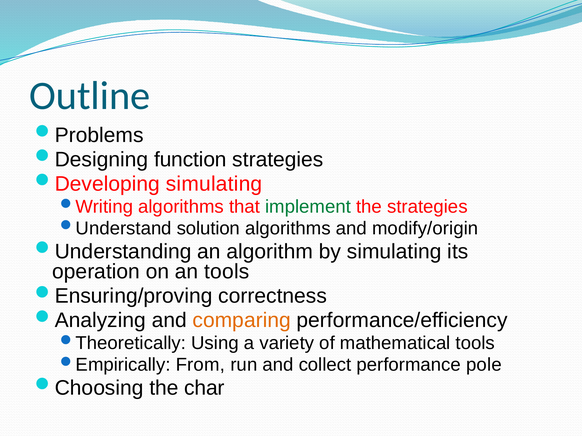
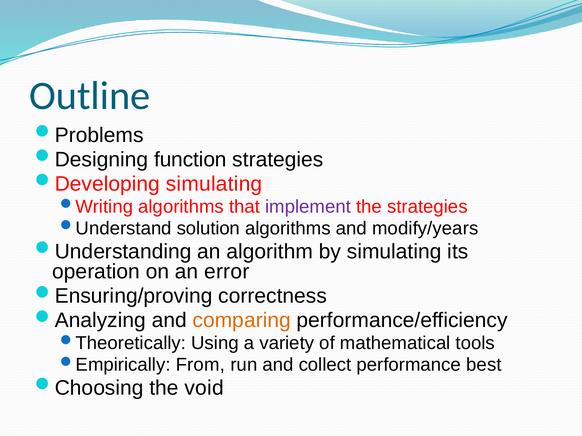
implement colour: green -> purple
modify/origin: modify/origin -> modify/years
an tools: tools -> error
pole: pole -> best
char: char -> void
